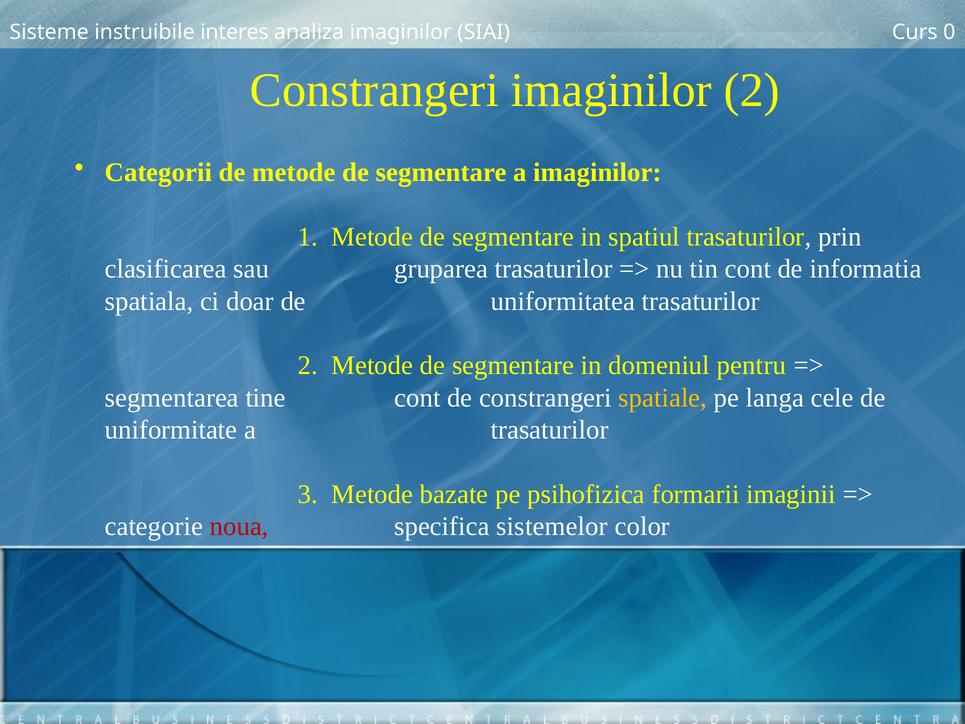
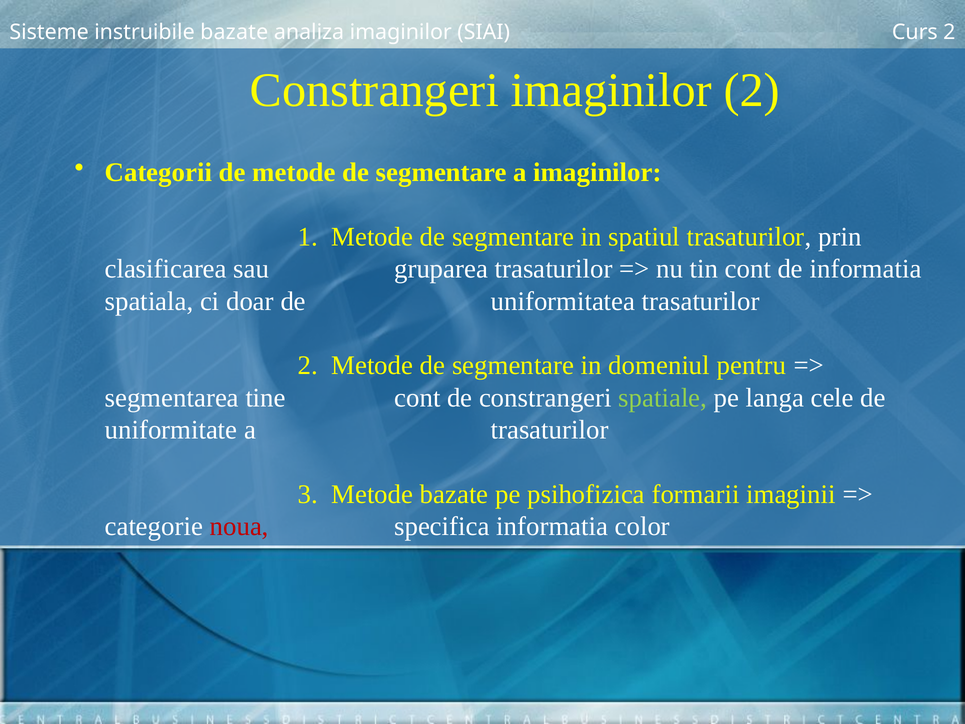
instruibile interes: interes -> bazate
Curs 0: 0 -> 2
spatiale colour: yellow -> light green
specifica sistemelor: sistemelor -> informatia
